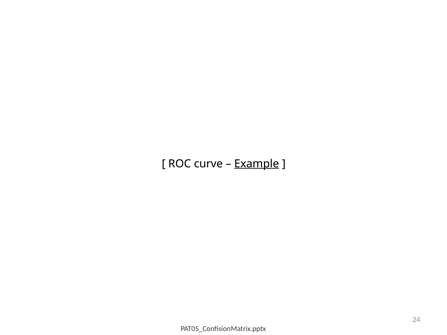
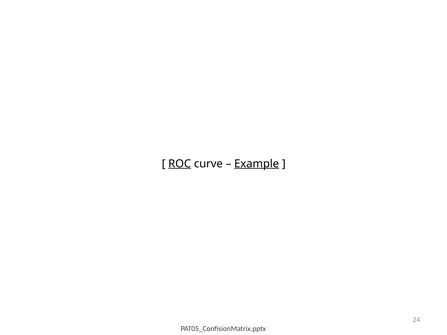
ROC underline: none -> present
